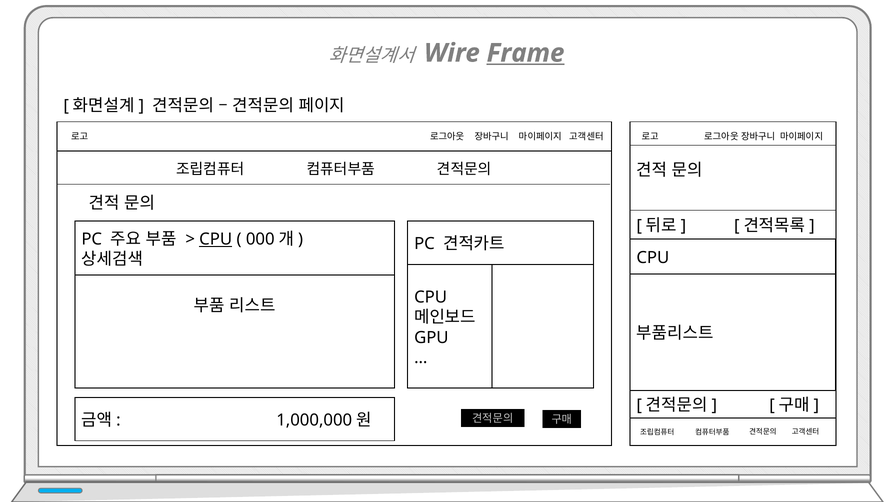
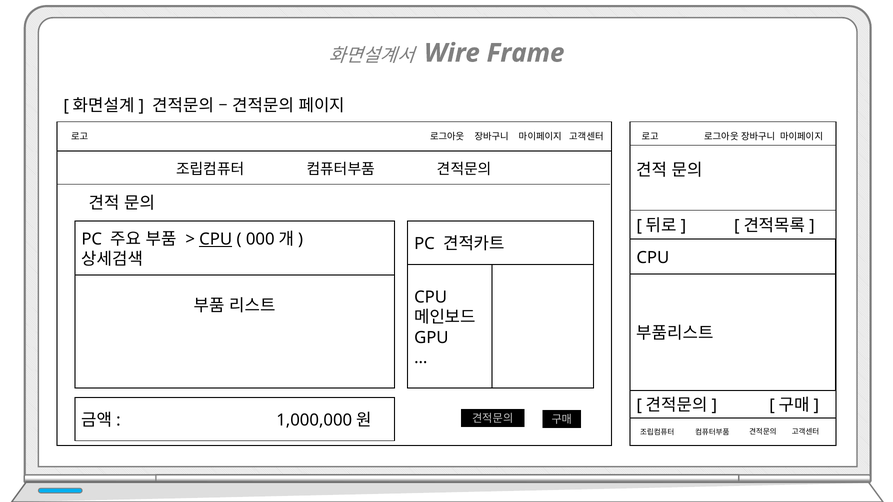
Frame underline: present -> none
